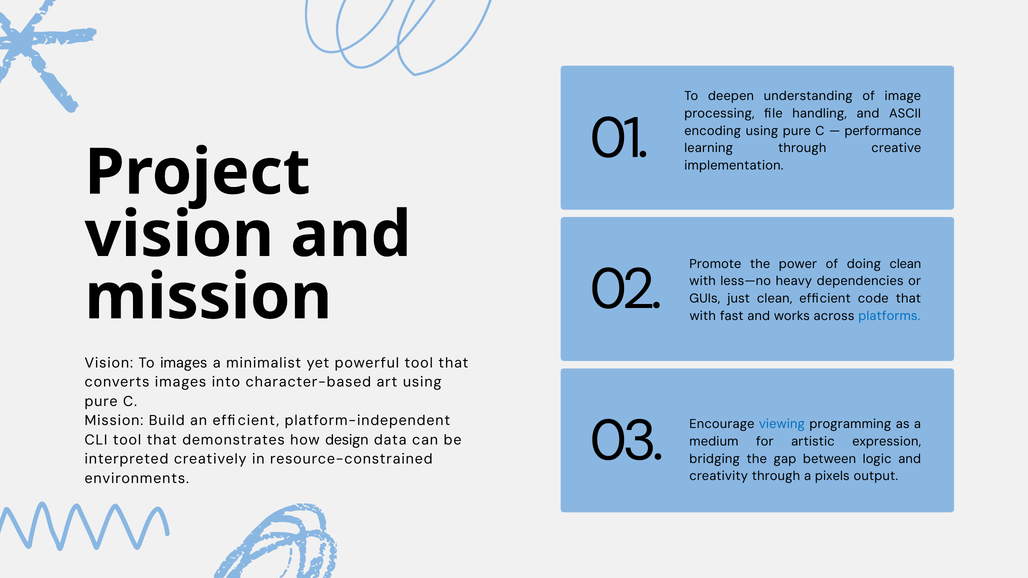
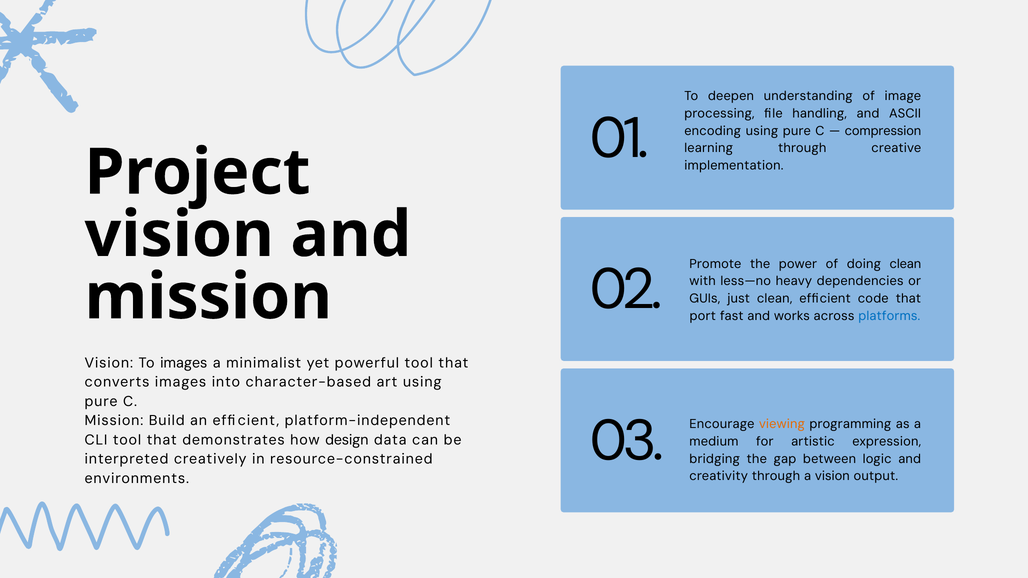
performance: performance -> compression
with at (703, 316): with -> port
viewing colour: blue -> orange
a pixels: pixels -> vision
